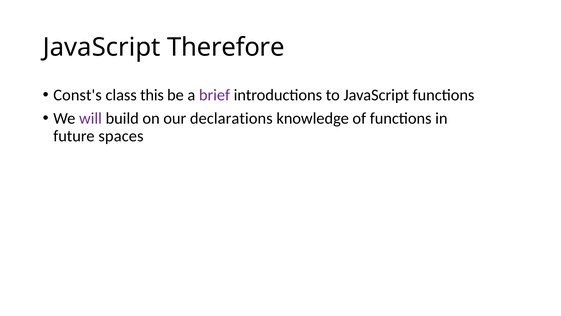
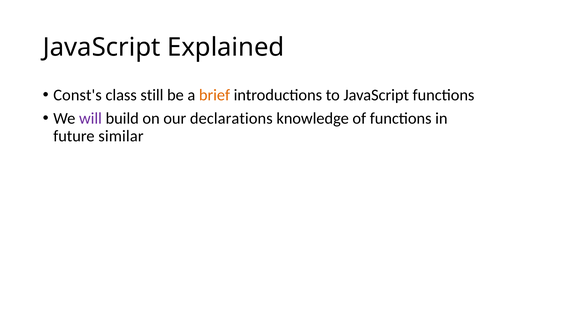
Therefore: Therefore -> Explained
this: this -> still
brief colour: purple -> orange
spaces: spaces -> similar
